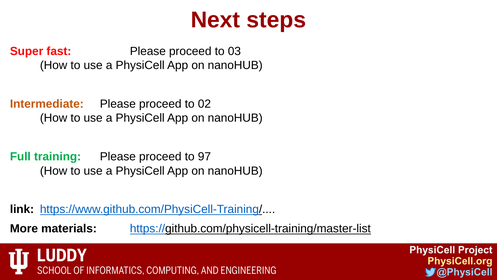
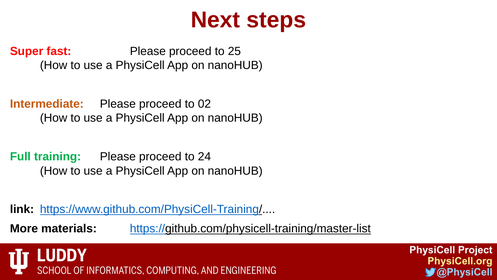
03: 03 -> 25
97: 97 -> 24
